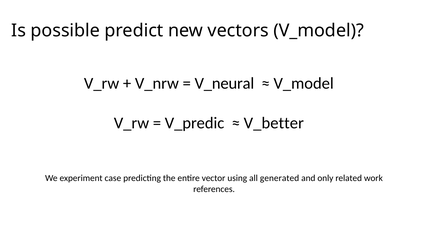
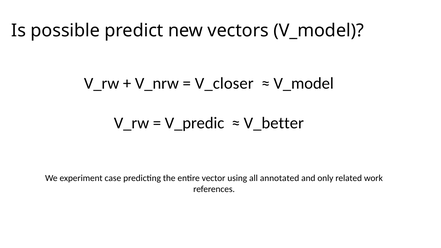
V_neural: V_neural -> V_closer
generated: generated -> annotated
